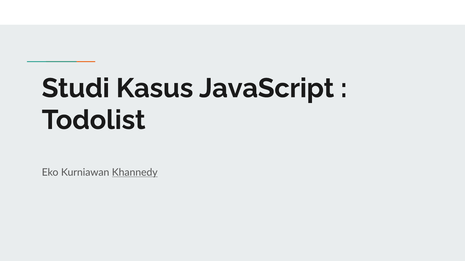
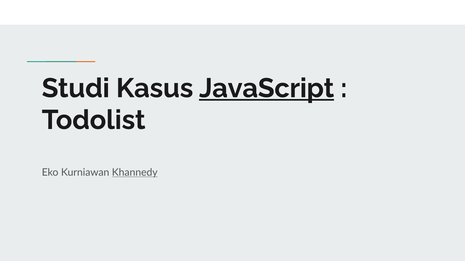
JavaScript underline: none -> present
